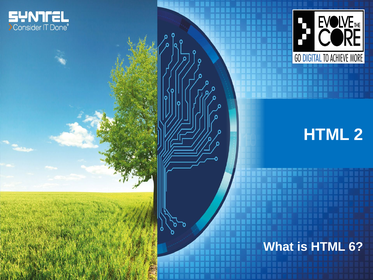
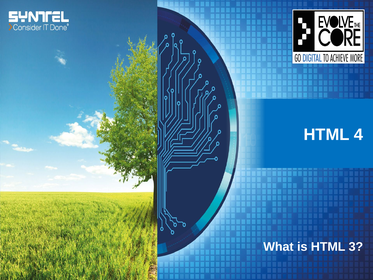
2: 2 -> 4
6: 6 -> 3
